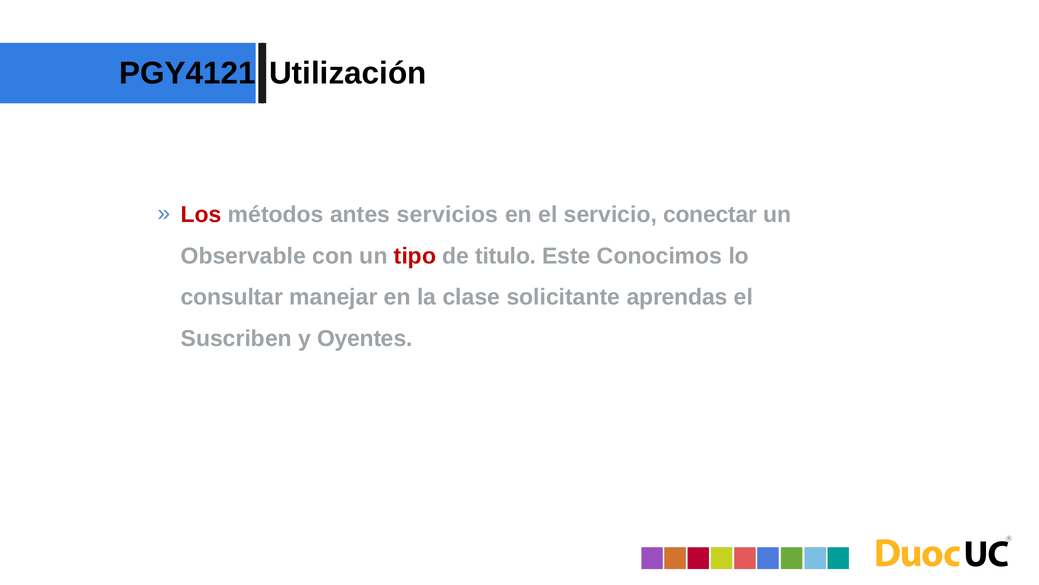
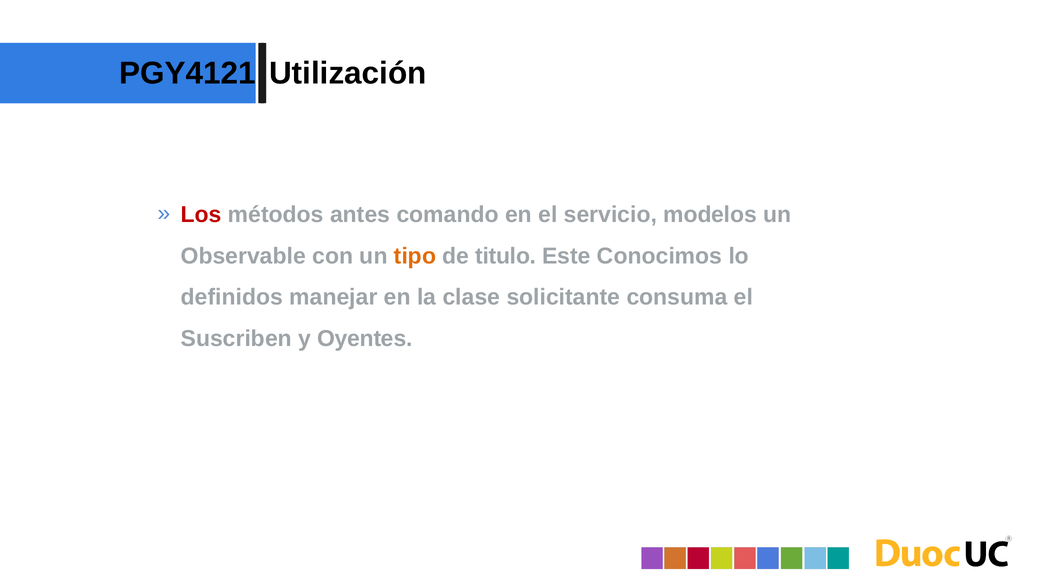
servicios: servicios -> comando
conectar: conectar -> modelos
tipo colour: red -> orange
consultar: consultar -> definidos
aprendas: aprendas -> consuma
